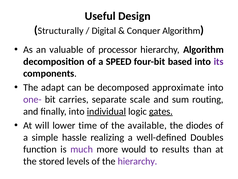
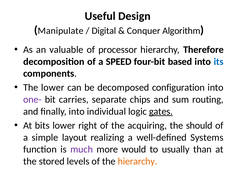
Structurally: Structurally -> Manipulate
hierarchy Algorithm: Algorithm -> Therefore
its colour: purple -> blue
The adapt: adapt -> lower
approximate: approximate -> configuration
scale: scale -> chips
individual underline: present -> none
will: will -> bits
time: time -> right
available: available -> acquiring
diodes: diodes -> should
hassle: hassle -> layout
Doubles: Doubles -> Systems
results: results -> usually
hierarchy at (137, 161) colour: purple -> orange
